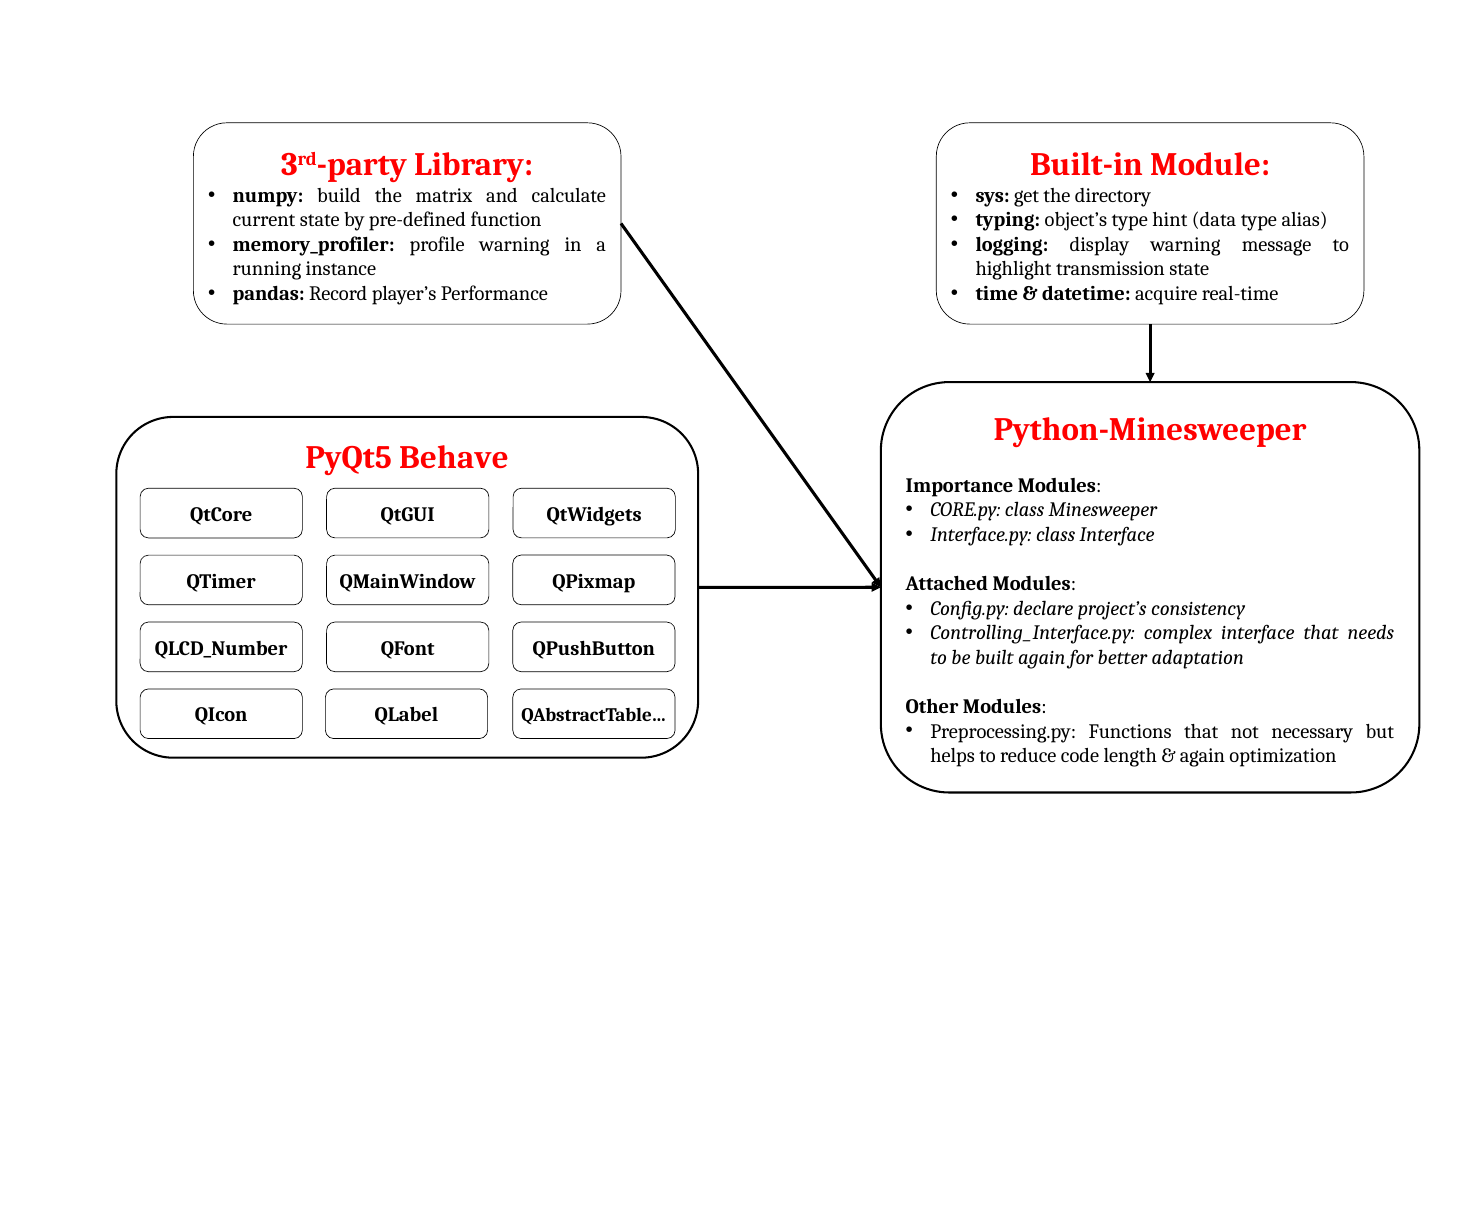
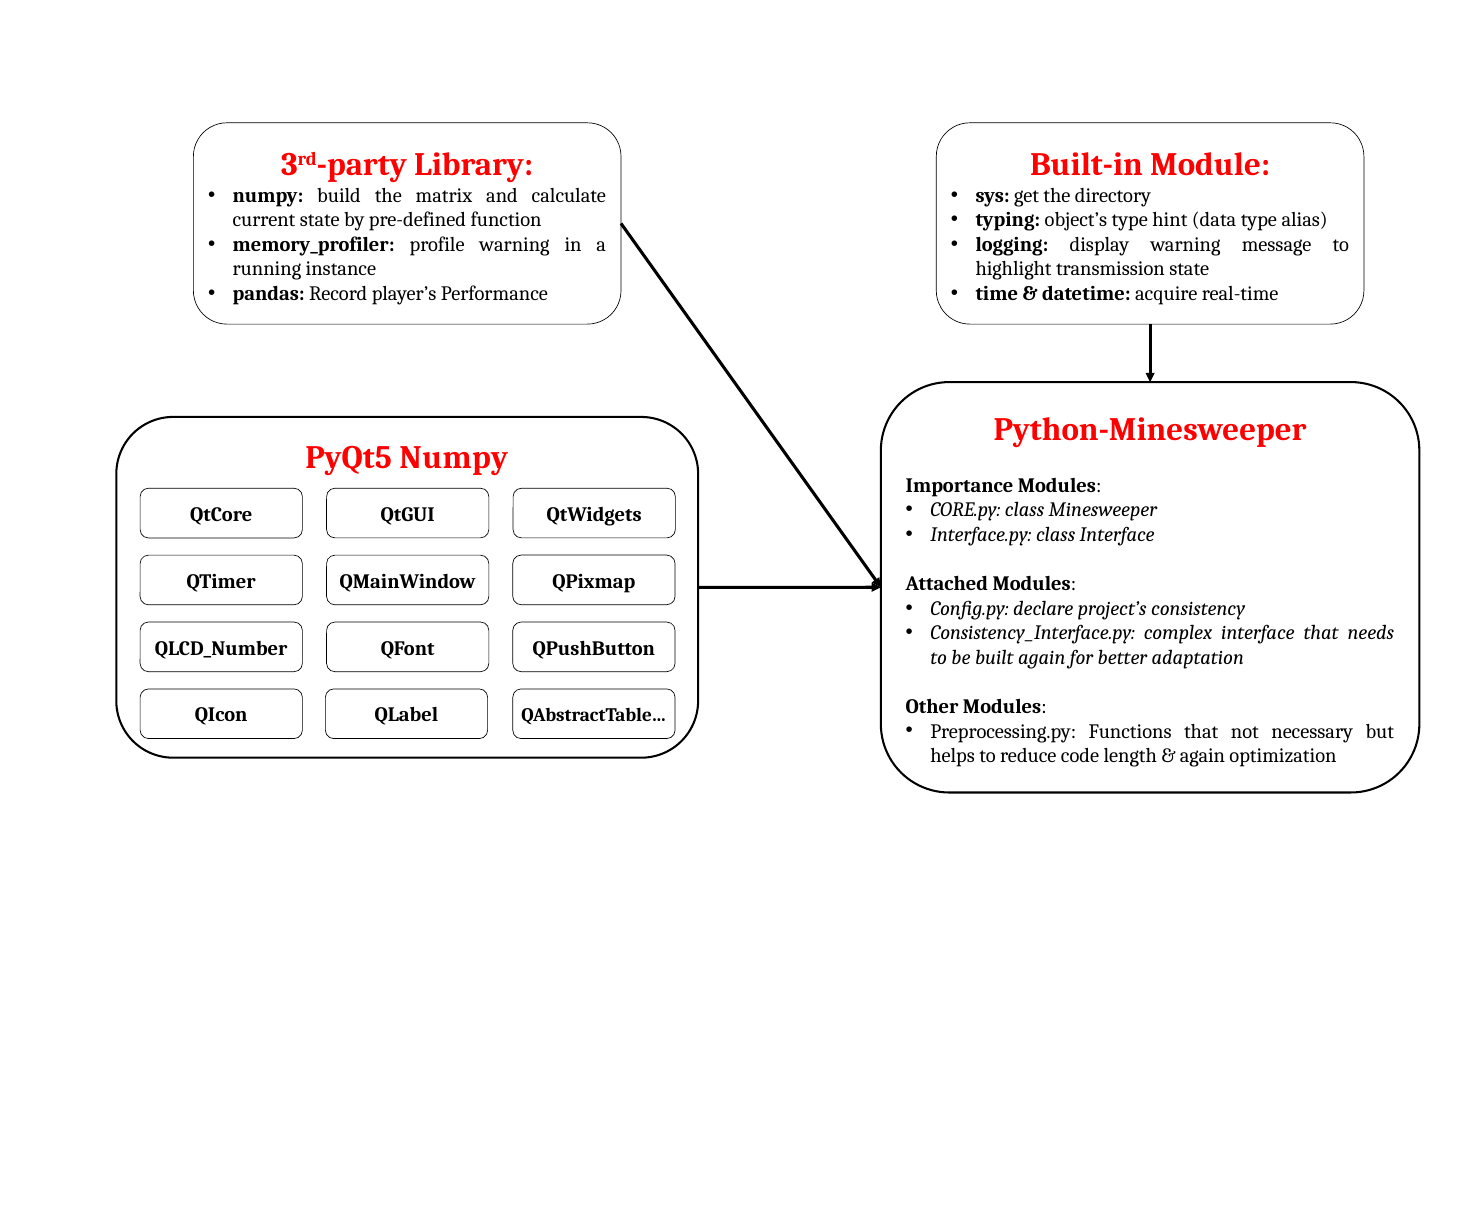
PyQt5 Behave: Behave -> Numpy
Controlling_Interface.py: Controlling_Interface.py -> Consistency_Interface.py
